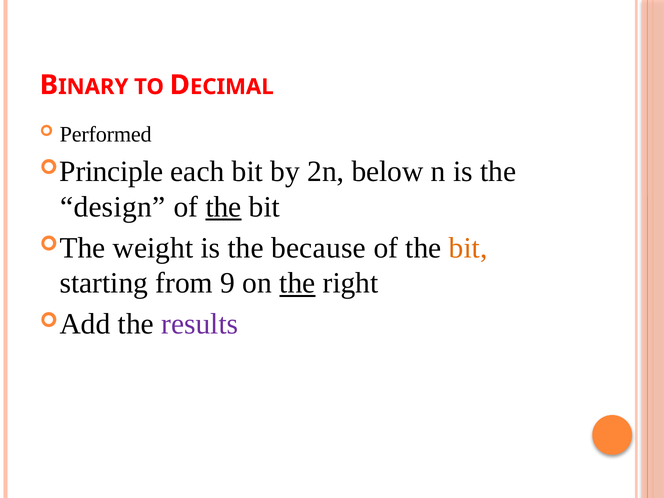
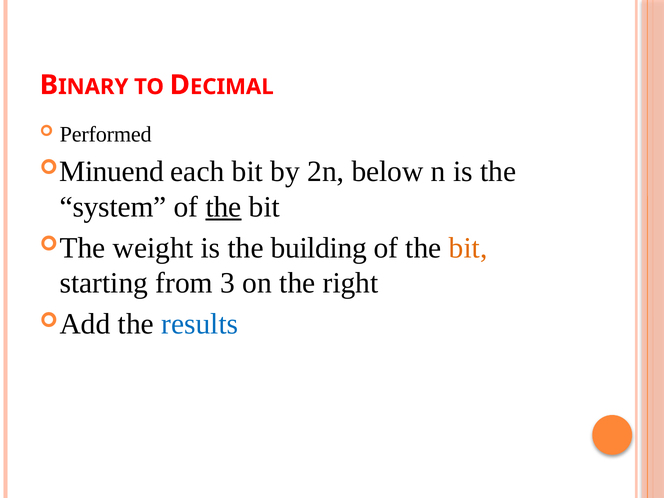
Principle: Principle -> Minuend
design: design -> system
because: because -> building
9: 9 -> 3
the at (297, 283) underline: present -> none
results colour: purple -> blue
